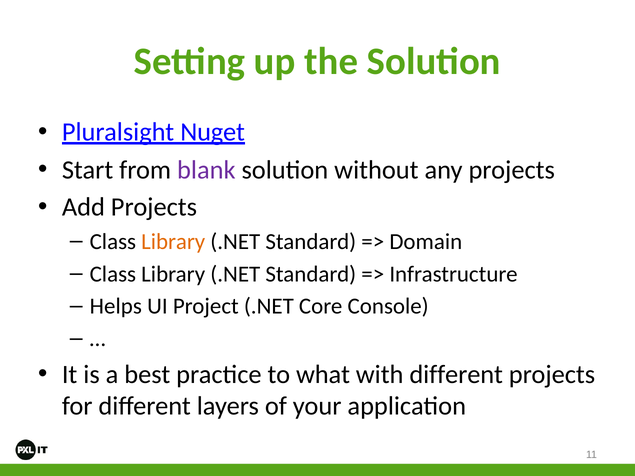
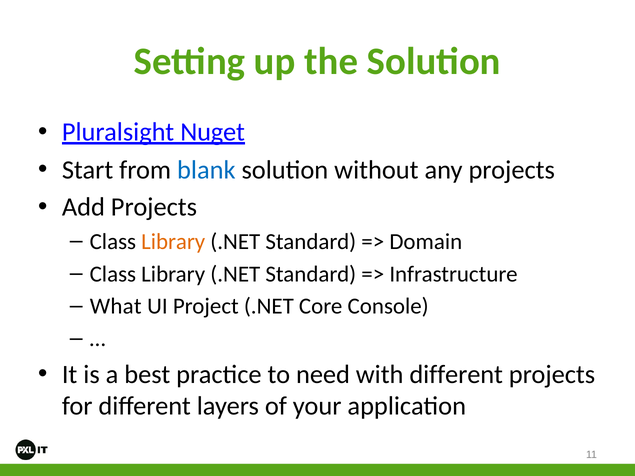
blank colour: purple -> blue
Helps: Helps -> What
what: what -> need
